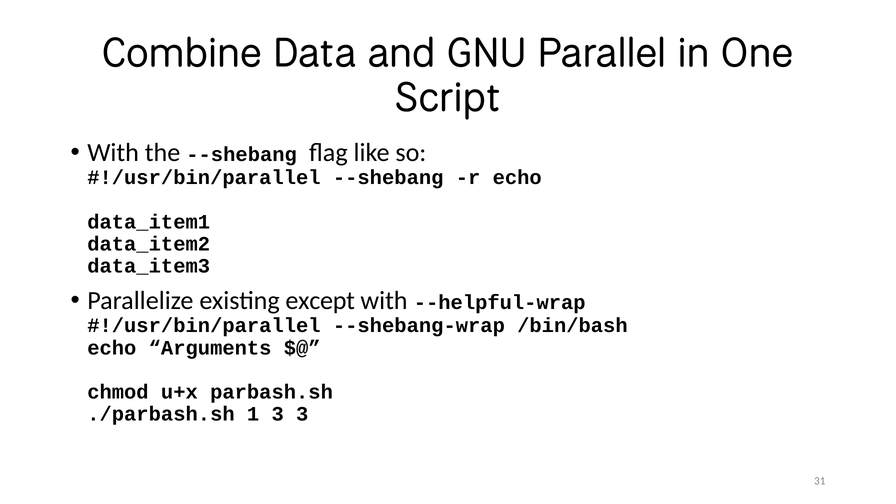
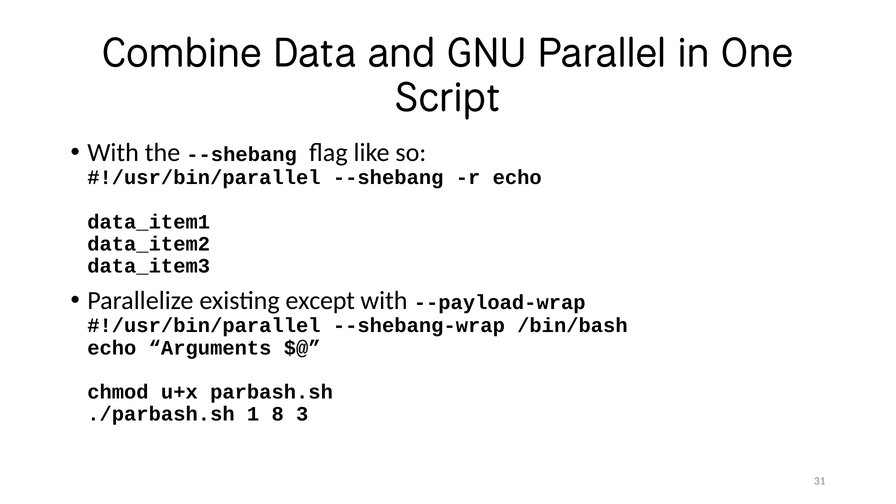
--helpful-wrap: --helpful-wrap -> --payload-wrap
1 3: 3 -> 8
